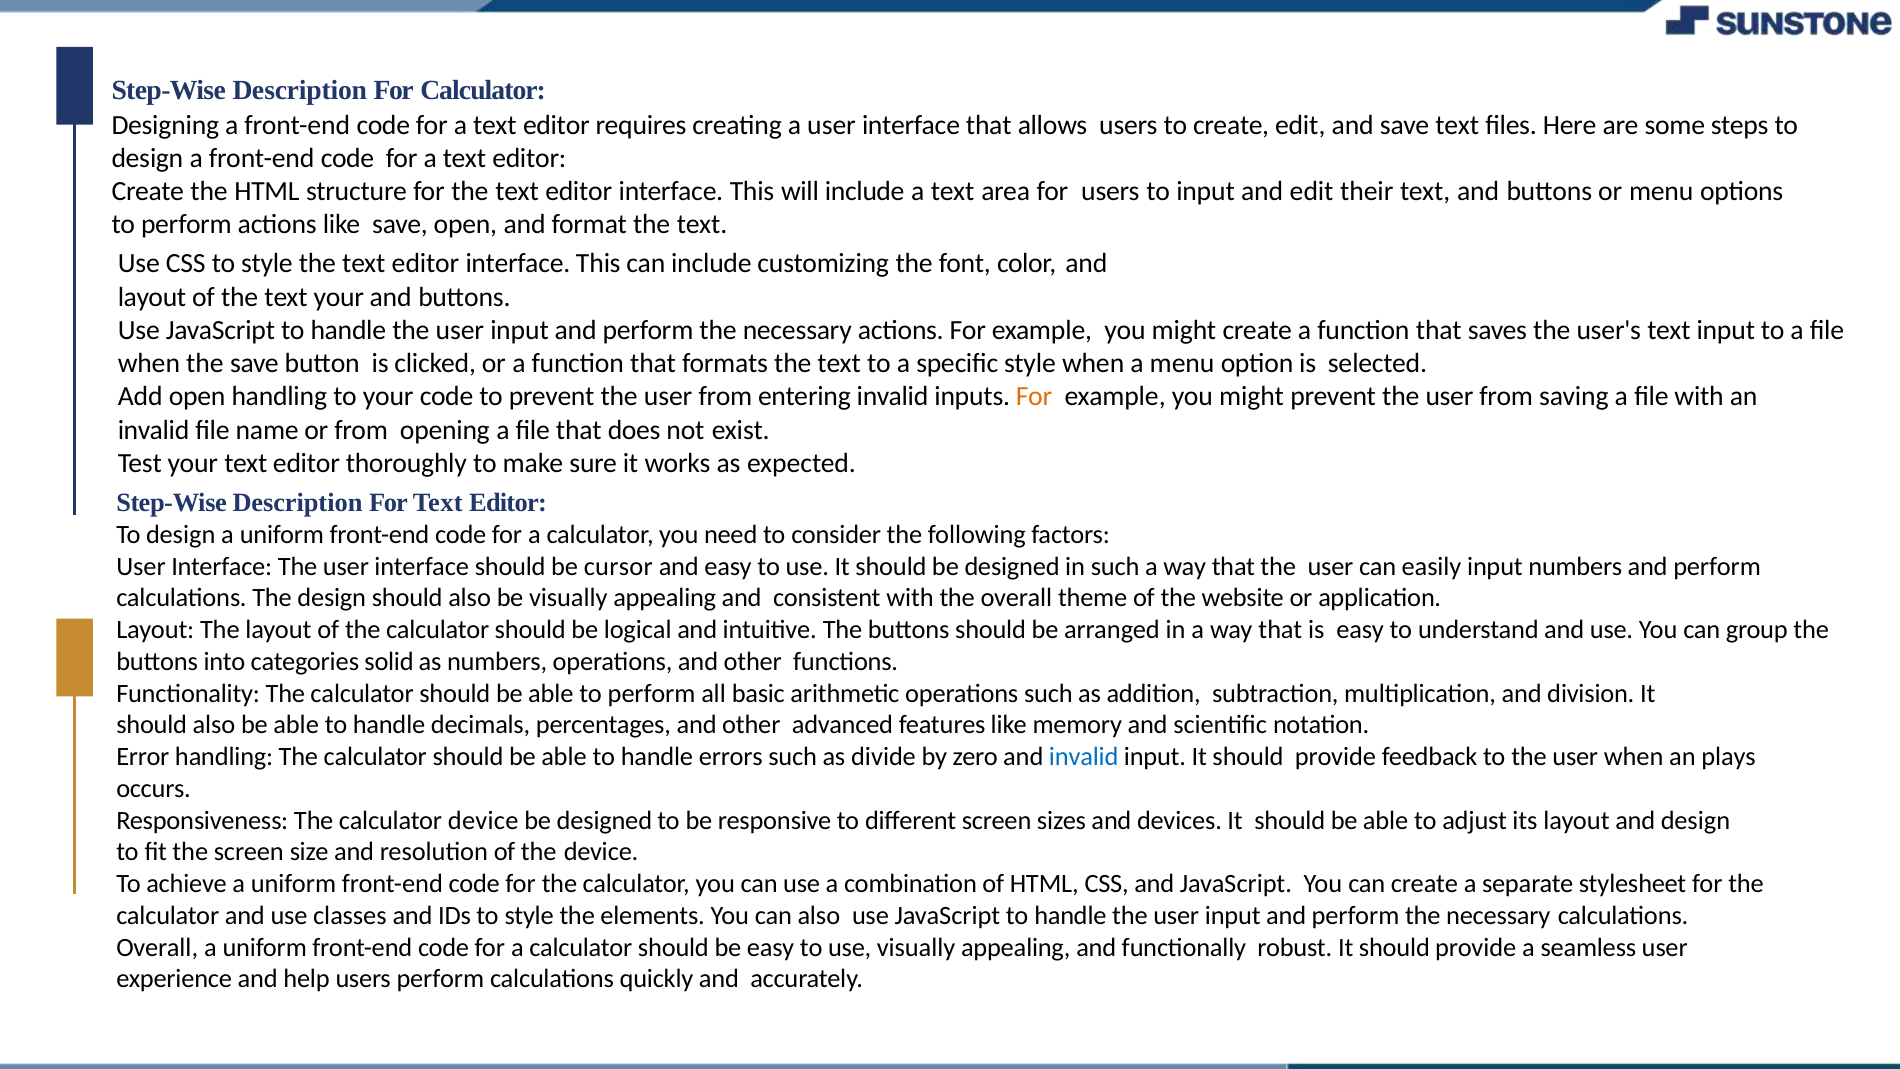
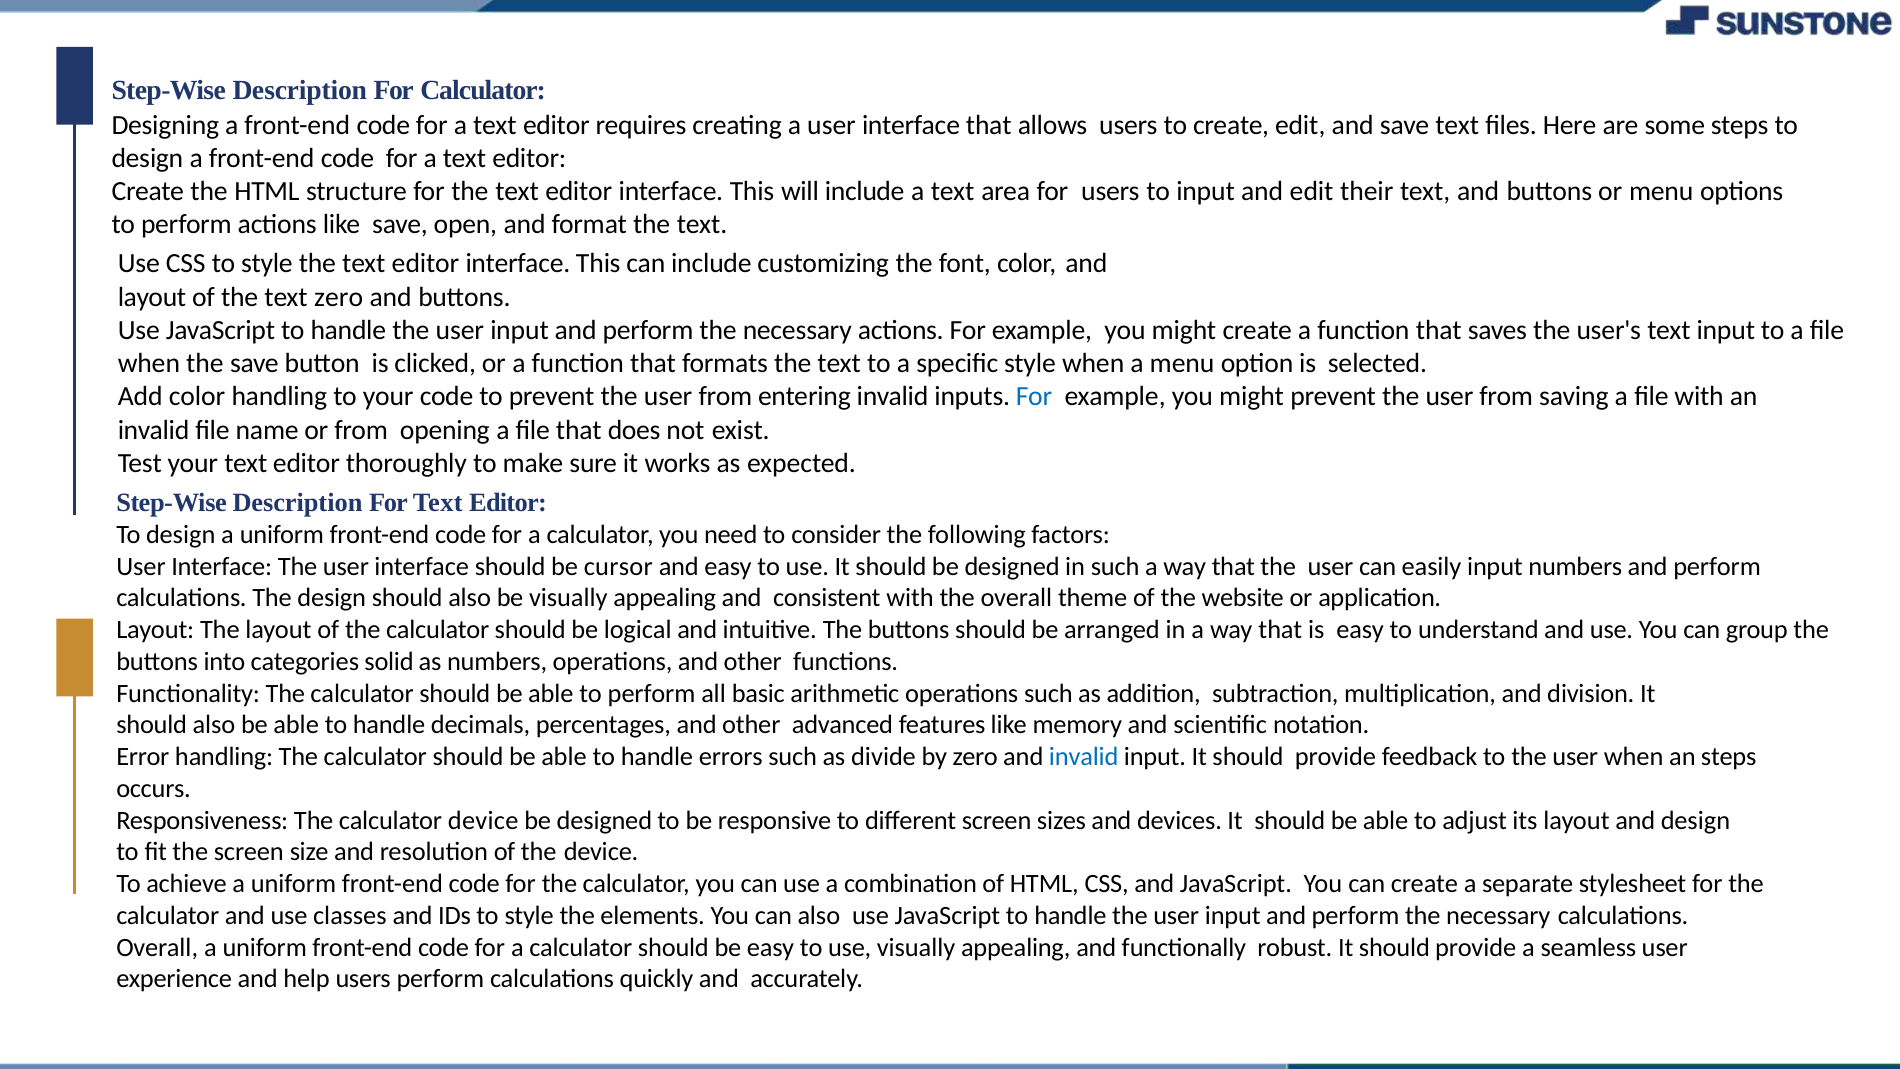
text your: your -> zero
Add open: open -> color
For at (1034, 397) colour: orange -> blue
an plays: plays -> steps
